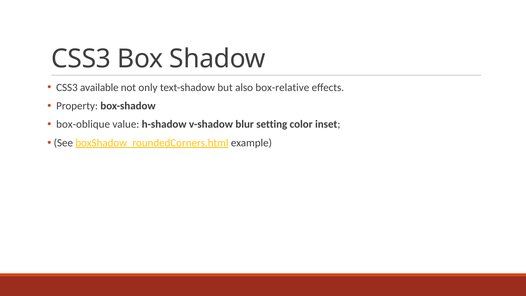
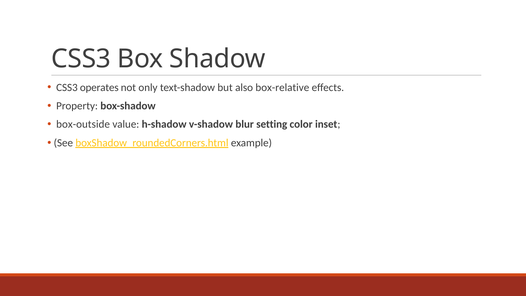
available: available -> operates
box-oblique: box-oblique -> box-outside
